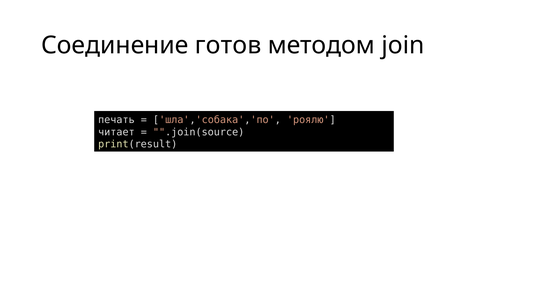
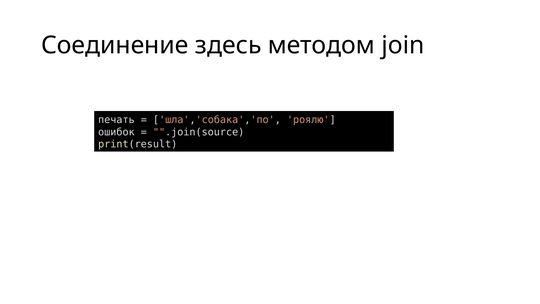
готов: готов -> здесь
читает: читает -> ошибок
